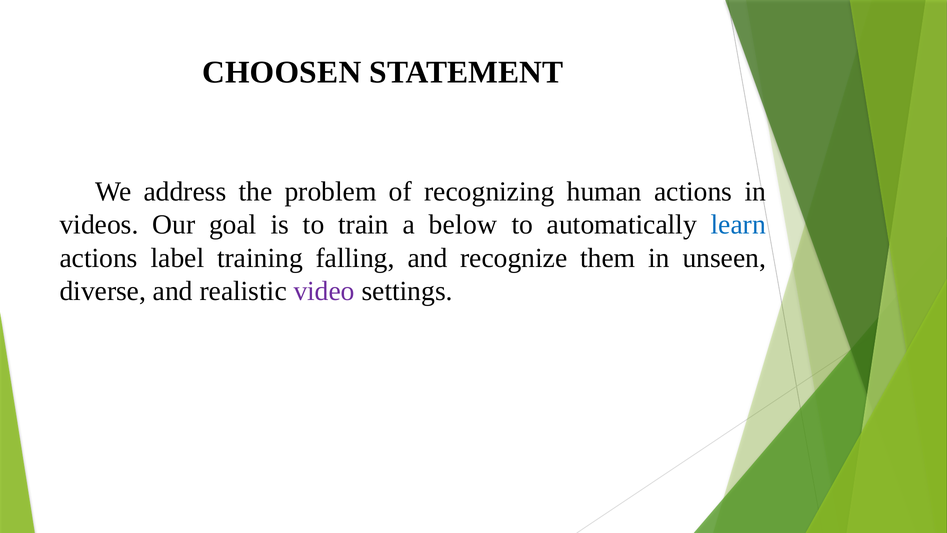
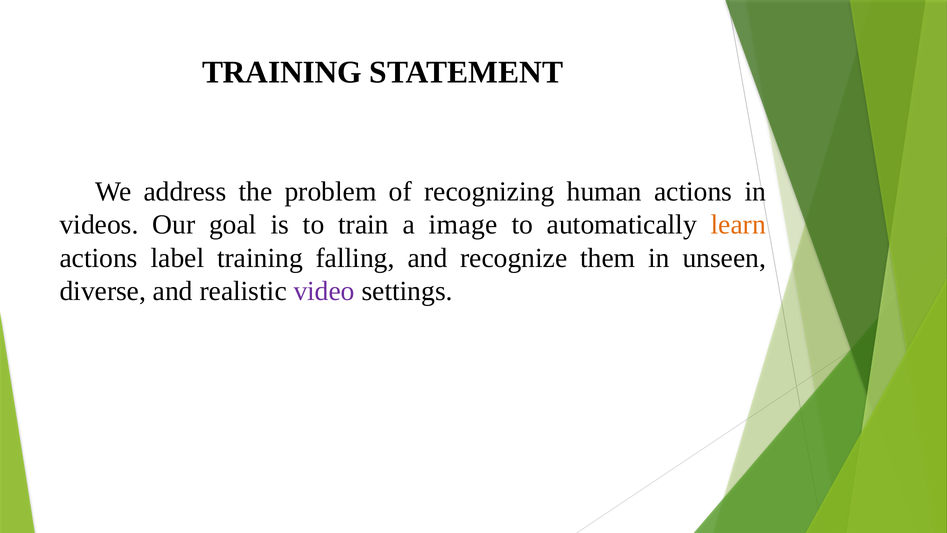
CHOOSEN at (282, 72): CHOOSEN -> TRAINING
below: below -> image
learn colour: blue -> orange
